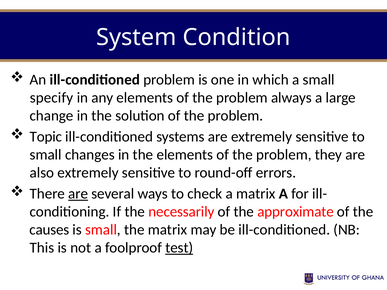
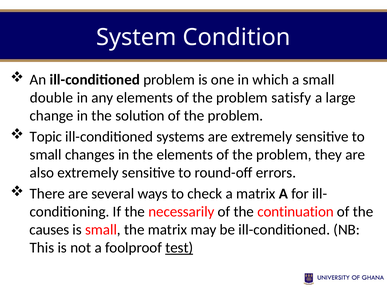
specify: specify -> double
always: always -> satisfy
are at (78, 194) underline: present -> none
approximate: approximate -> continuation
